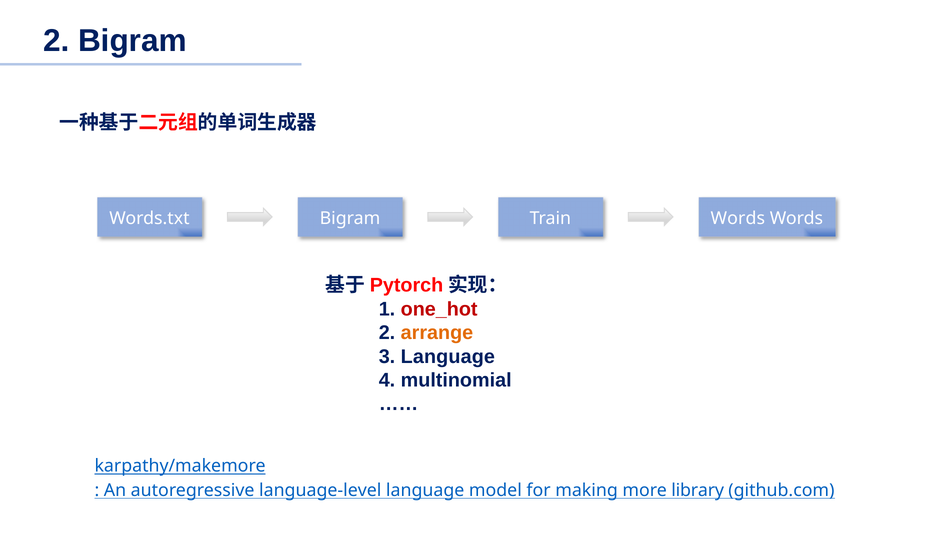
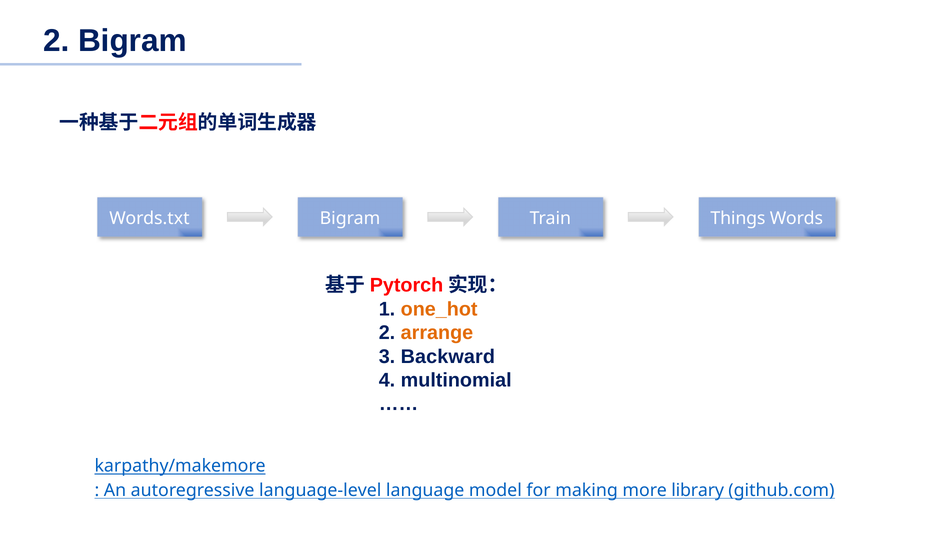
Train Words: Words -> Things
one_hot colour: red -> orange
3 Language: Language -> Backward
